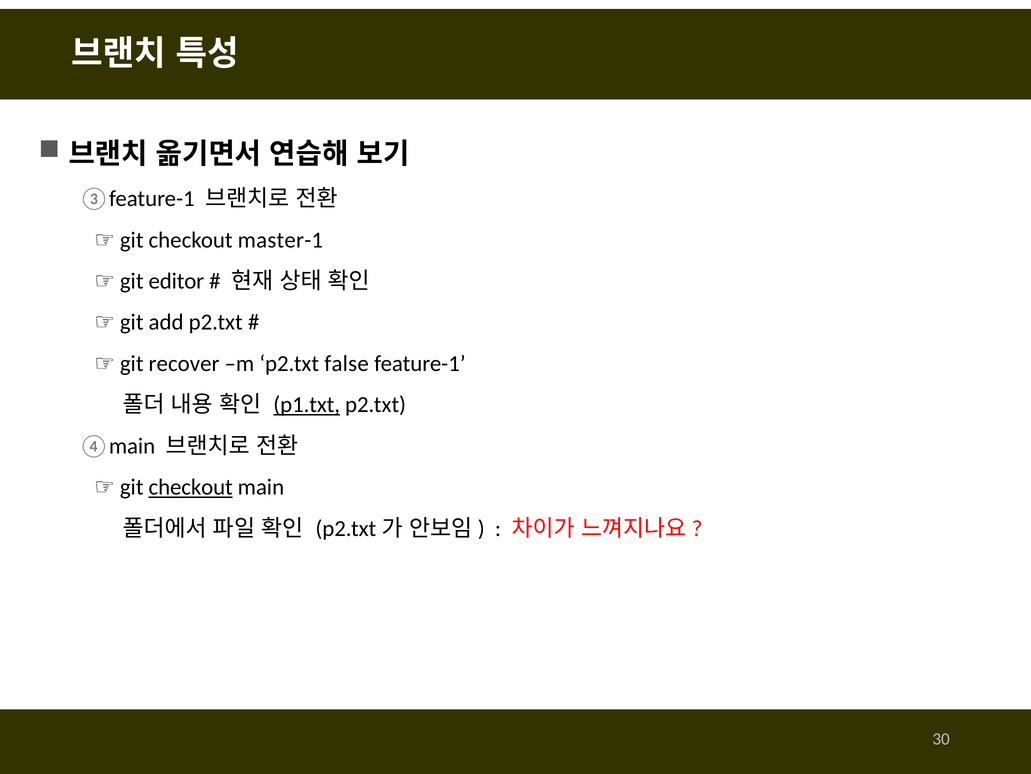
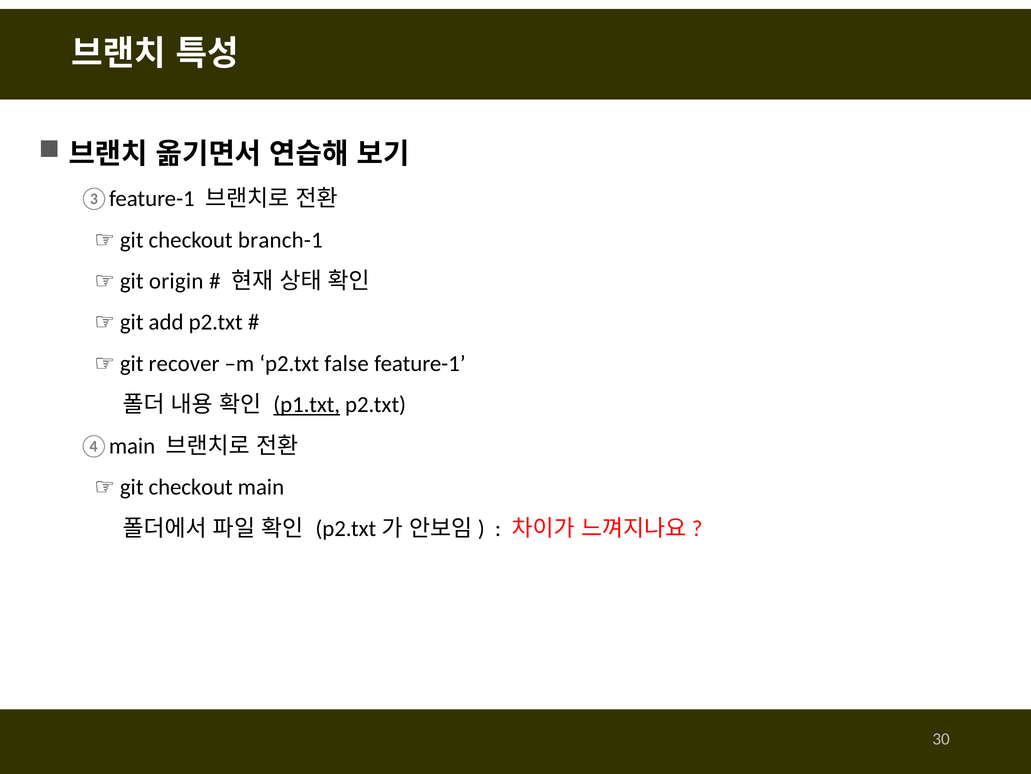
master-1: master-1 -> branch-1
editor: editor -> origin
checkout at (191, 487) underline: present -> none
